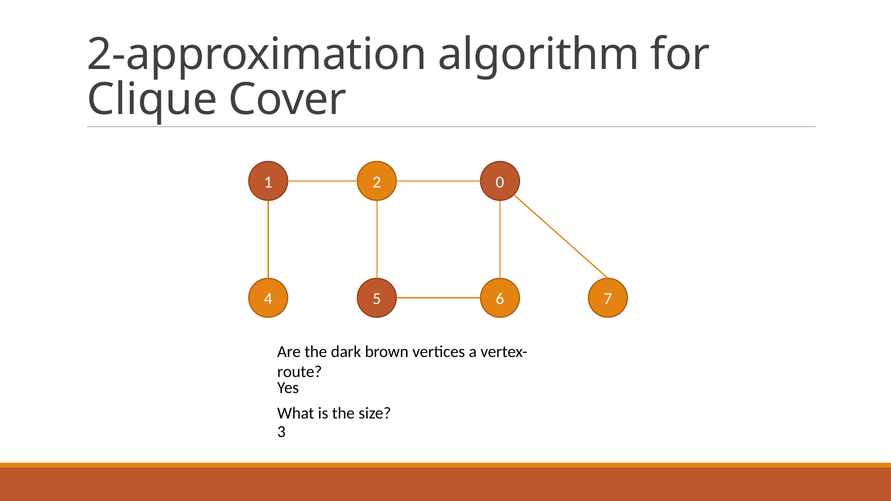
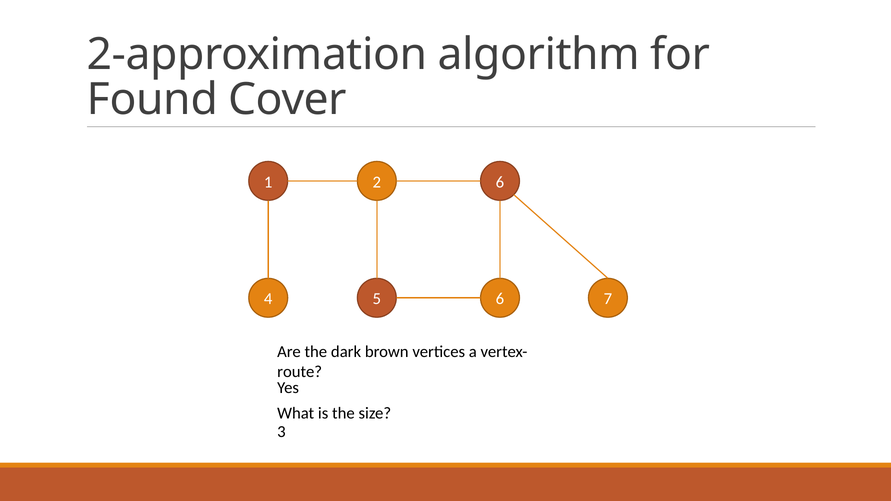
Clique: Clique -> Found
2 0: 0 -> 6
